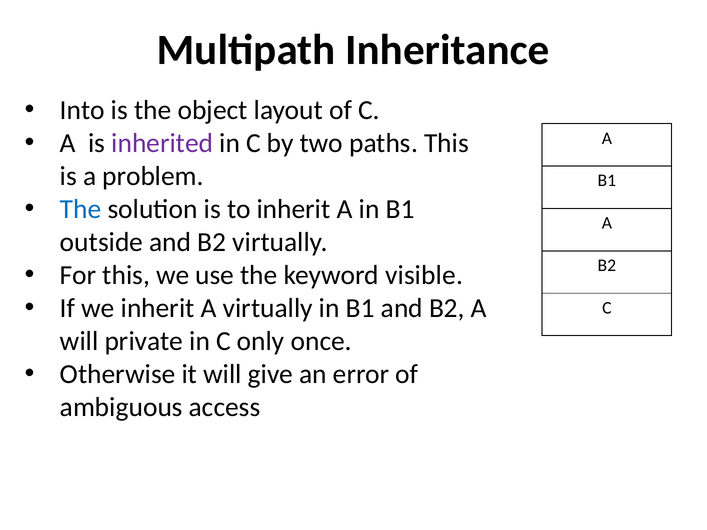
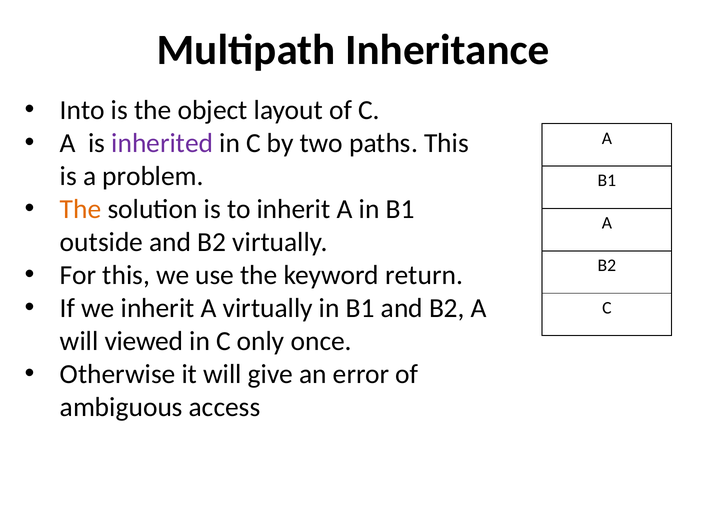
The at (81, 209) colour: blue -> orange
visible: visible -> return
private: private -> viewed
